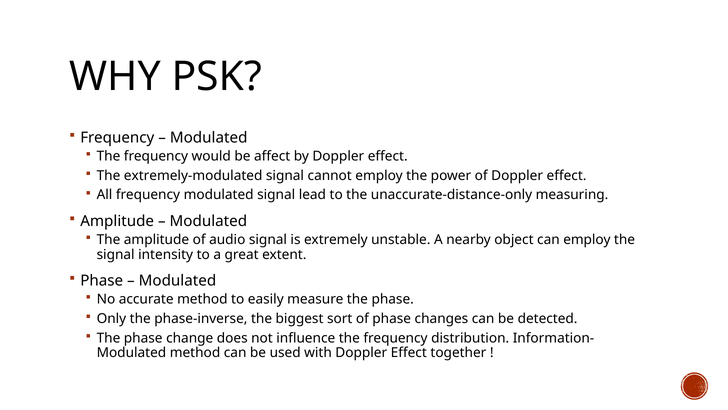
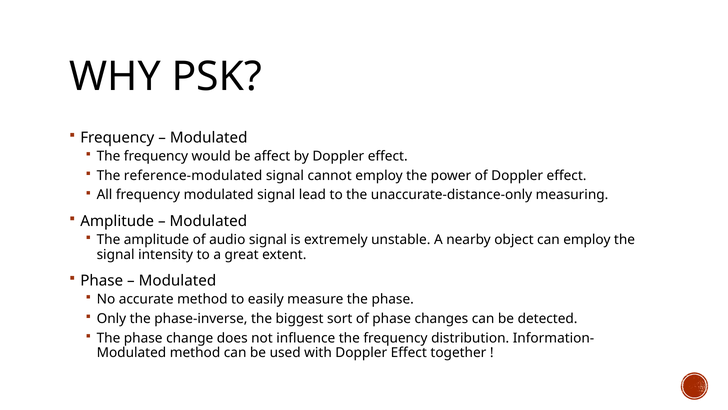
extremely-modulated: extremely-modulated -> reference-modulated
